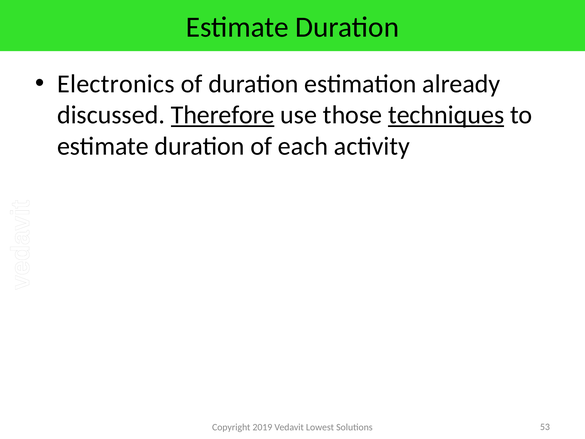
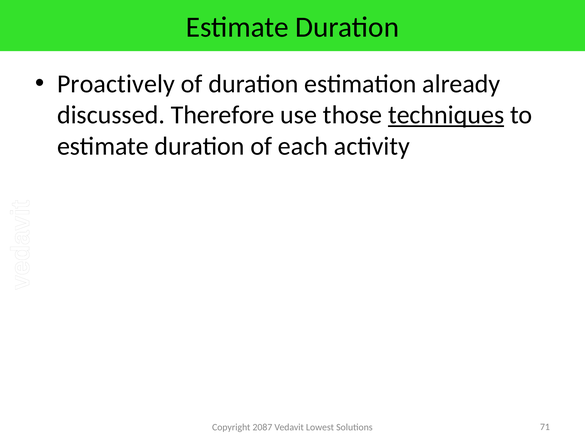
Electronics: Electronics -> Proactively
Therefore underline: present -> none
2019: 2019 -> 2087
53: 53 -> 71
